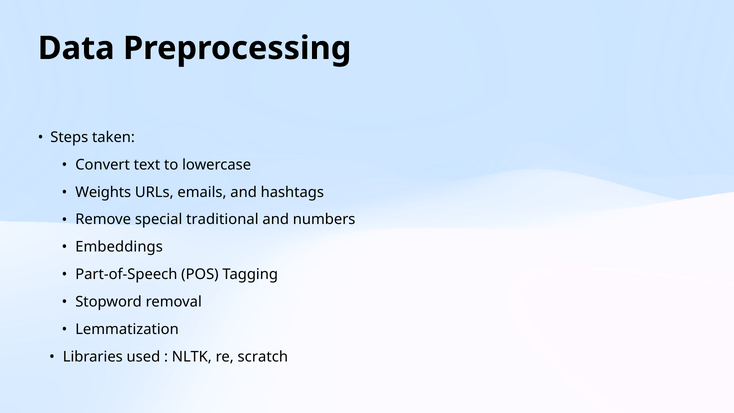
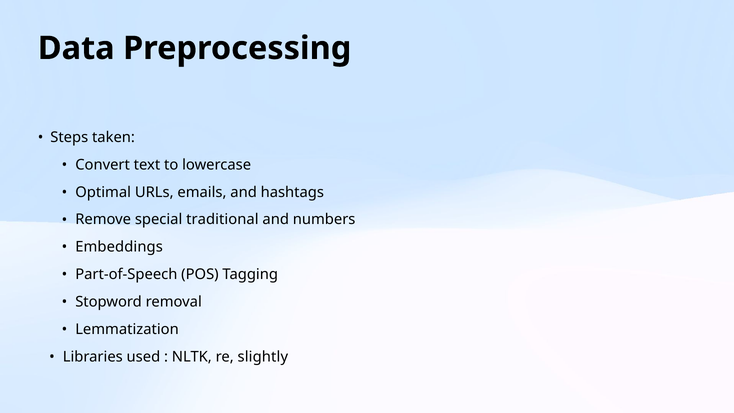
Weights: Weights -> Optimal
scratch: scratch -> slightly
